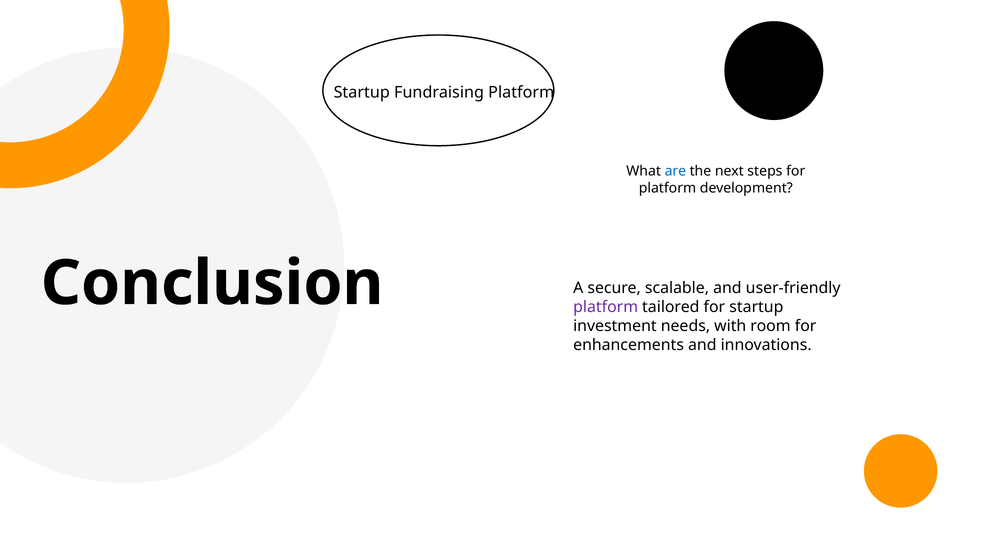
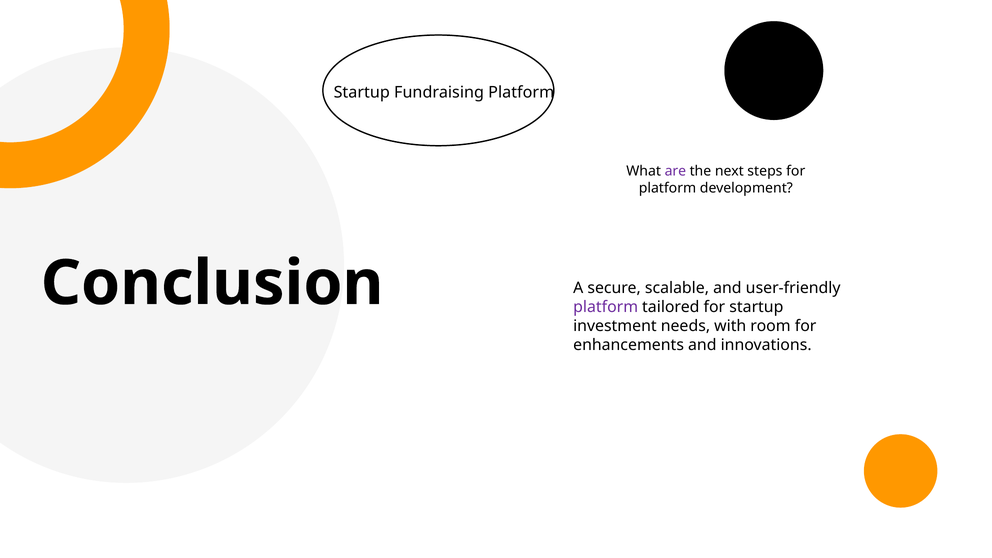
are colour: blue -> purple
